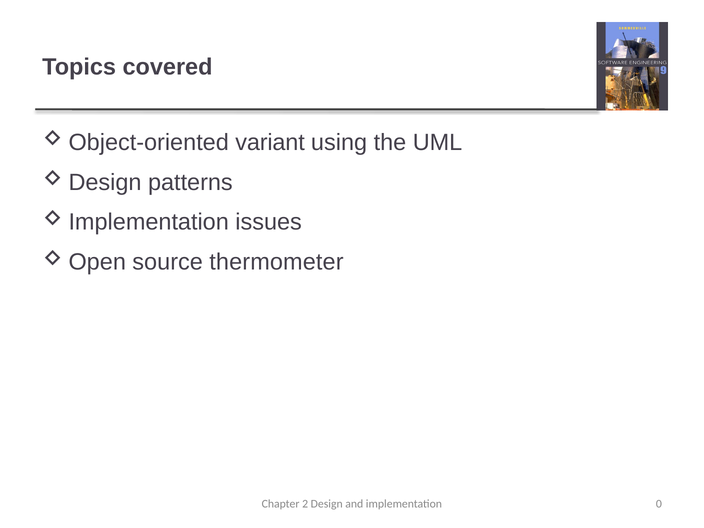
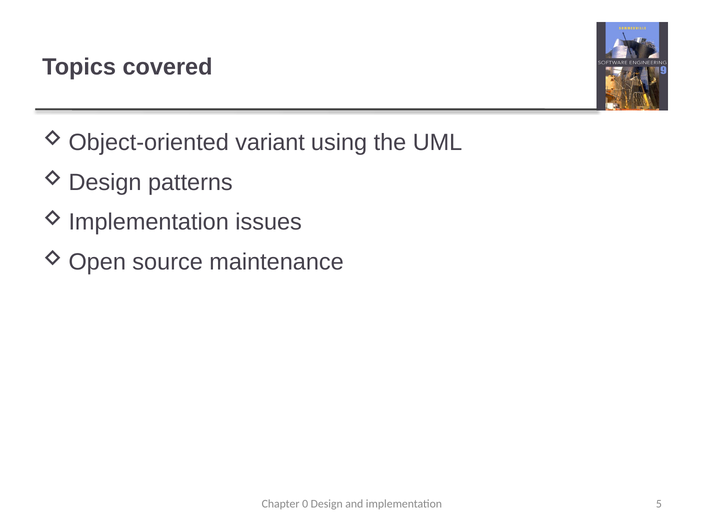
thermometer: thermometer -> maintenance
2: 2 -> 0
0: 0 -> 5
